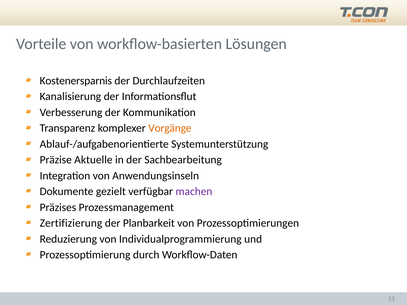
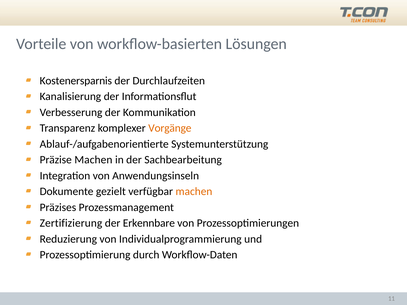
Präzise Aktuelle: Aktuelle -> Machen
machen at (194, 192) colour: purple -> orange
Planbarkeit: Planbarkeit -> Erkennbare
